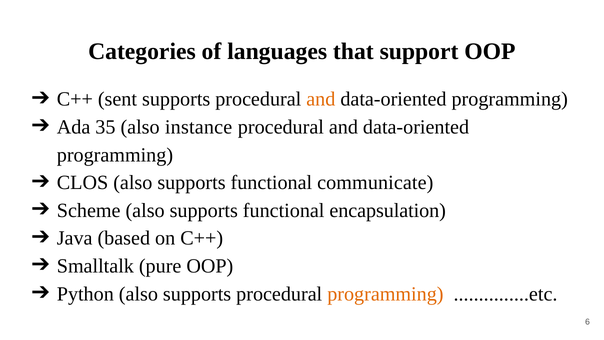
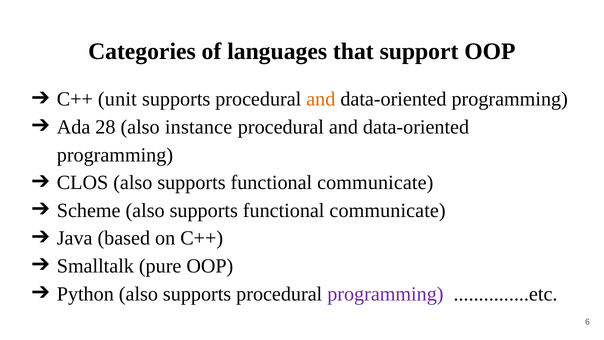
sent: sent -> unit
35: 35 -> 28
encapsulation at (388, 210): encapsulation -> communicate
programming at (385, 294) colour: orange -> purple
